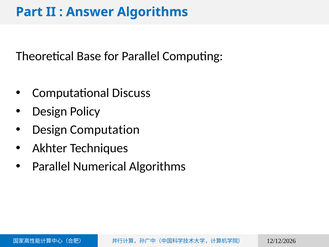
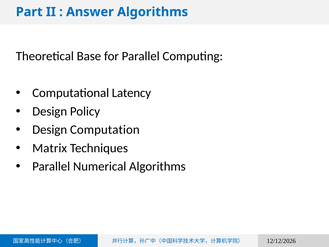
Discuss: Discuss -> Latency
Akhter: Akhter -> Matrix
